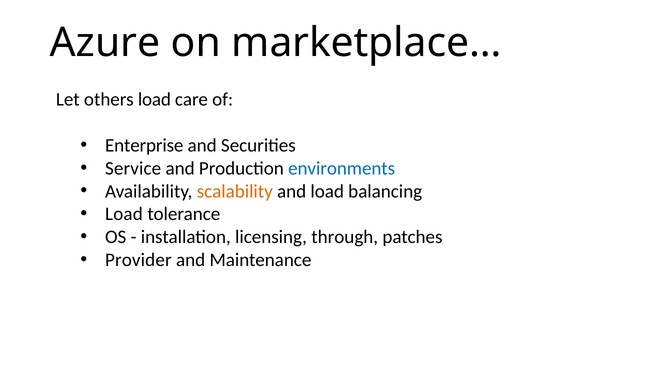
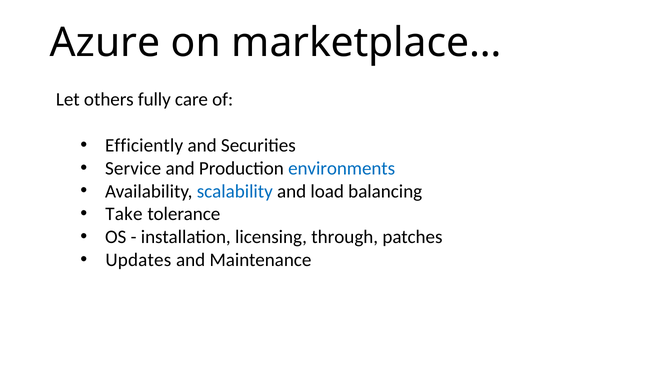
others load: load -> fully
Enterprise: Enterprise -> Efficiently
scalability colour: orange -> blue
Load at (124, 214): Load -> Take
Provider: Provider -> Updates
